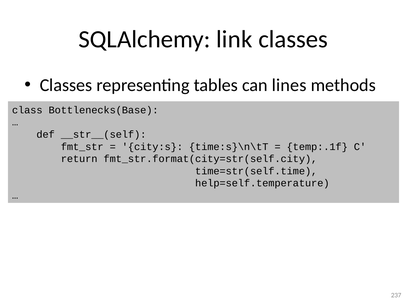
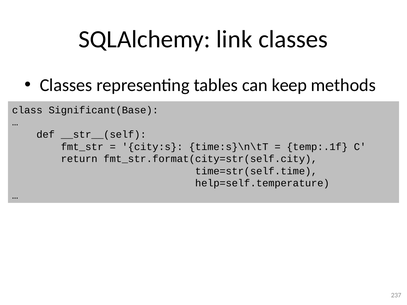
lines: lines -> keep
Bottlenecks(Base: Bottlenecks(Base -> Significant(Base
